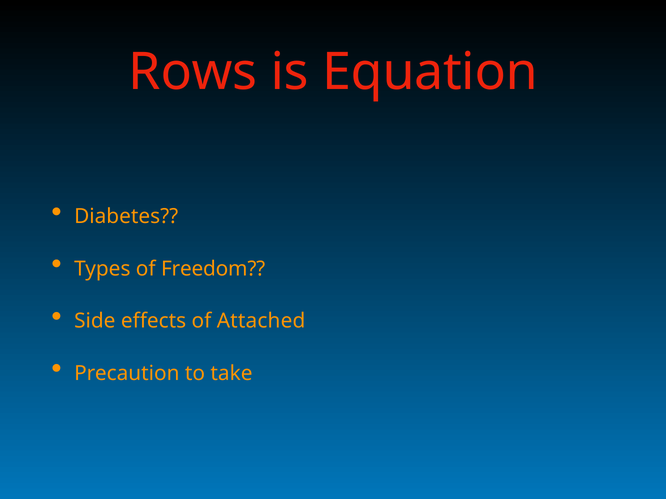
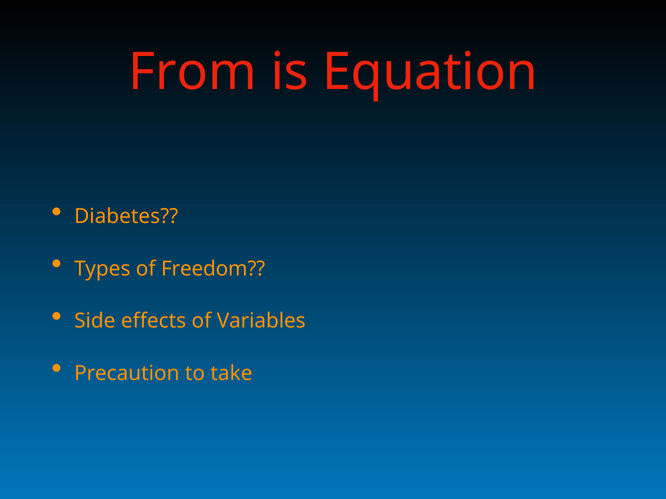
Rows: Rows -> From
Attached: Attached -> Variables
